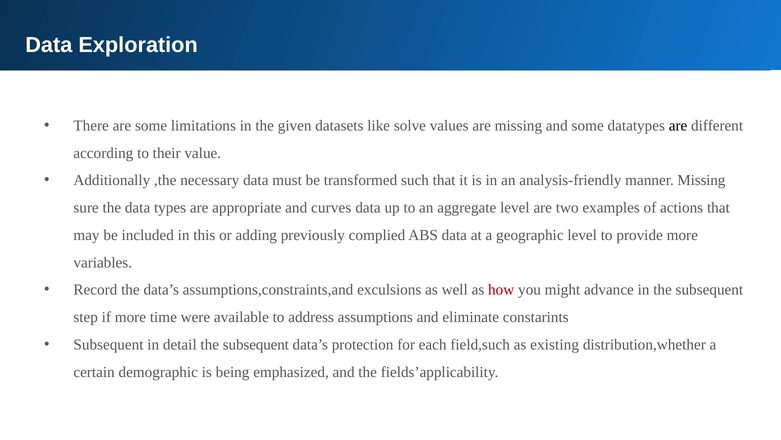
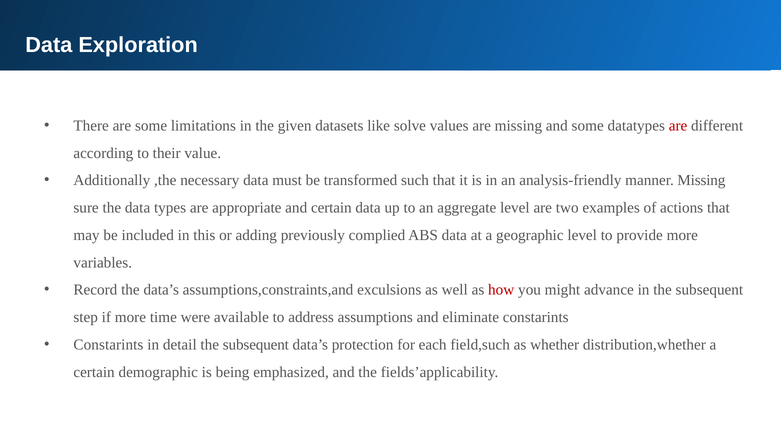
are at (678, 126) colour: black -> red
and curves: curves -> certain
Subsequent at (108, 344): Subsequent -> Constarints
existing: existing -> whether
